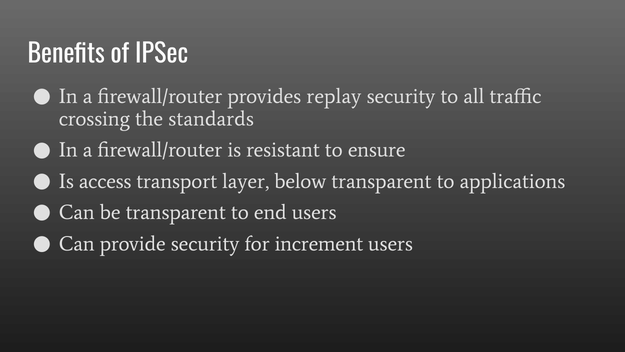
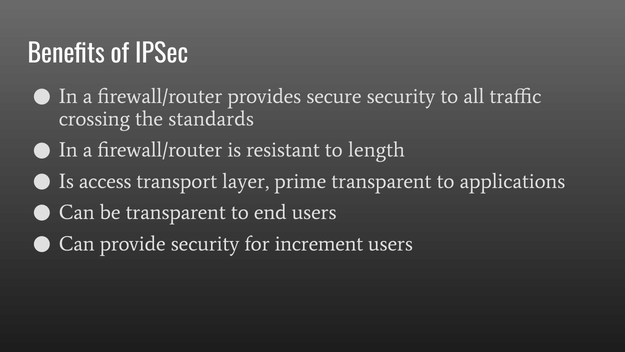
replay: replay -> secure
ensure: ensure -> length
below: below -> prime
